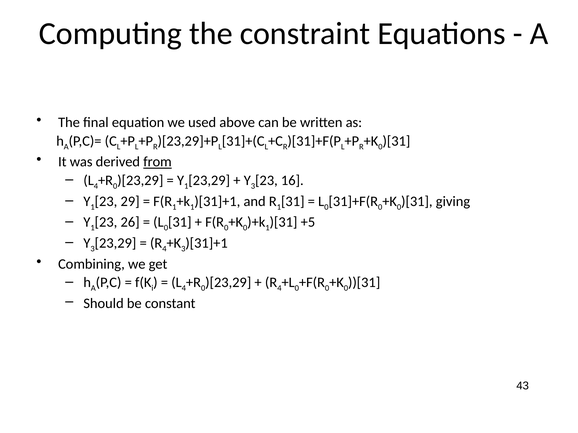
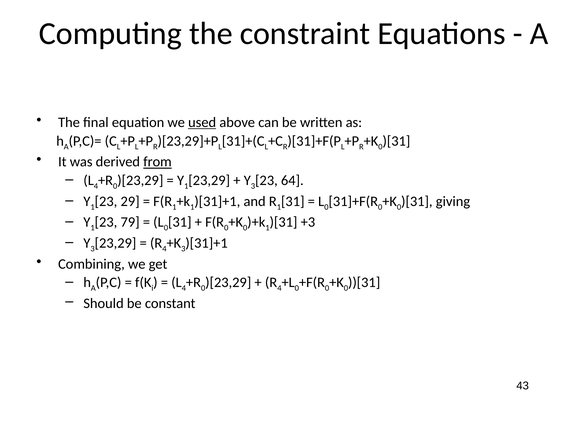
used underline: none -> present
16: 16 -> 64
26: 26 -> 79
+5: +5 -> +3
